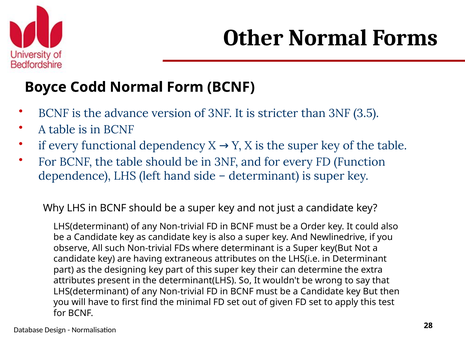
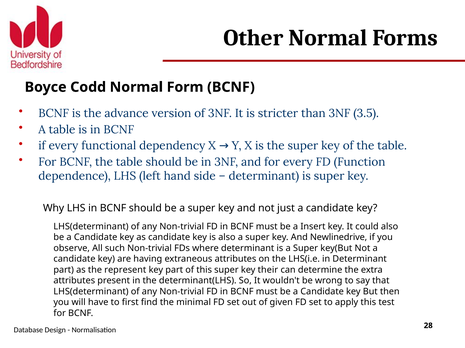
Order: Order -> Insert
designing: designing -> represent
